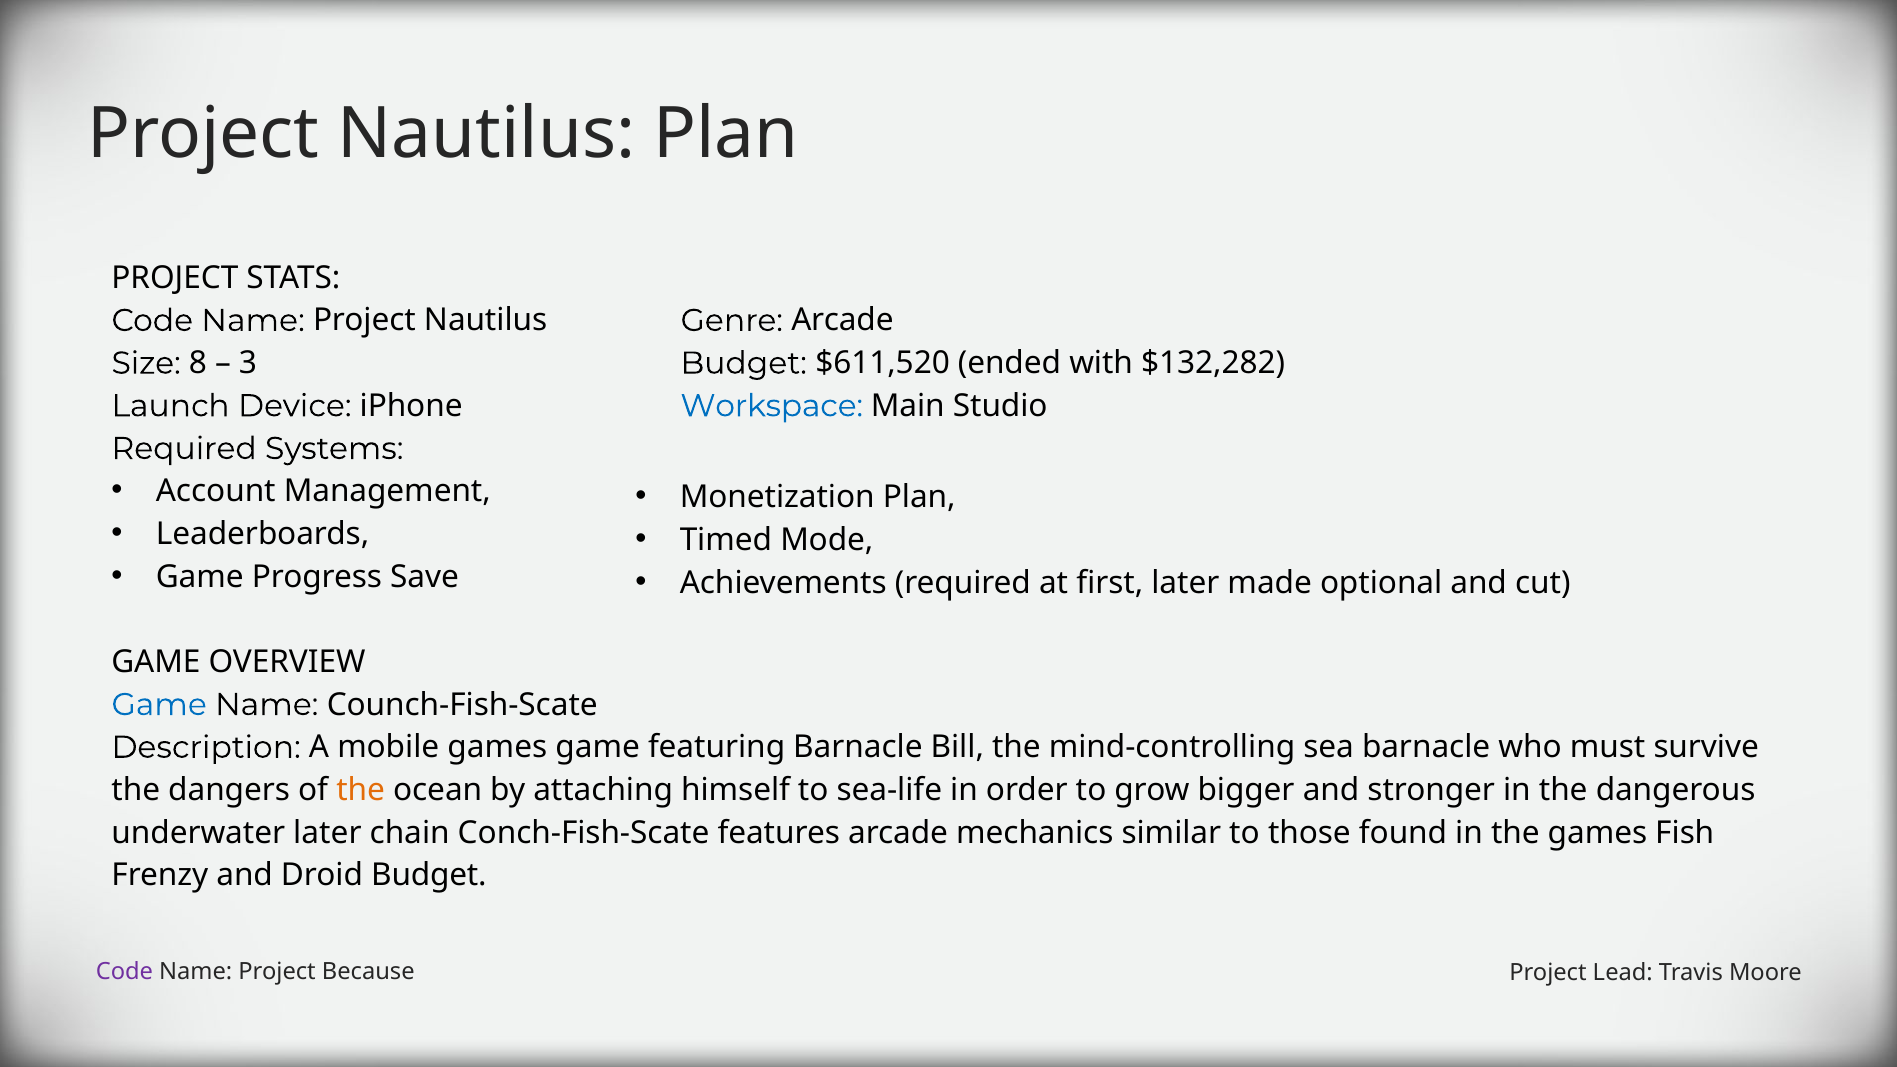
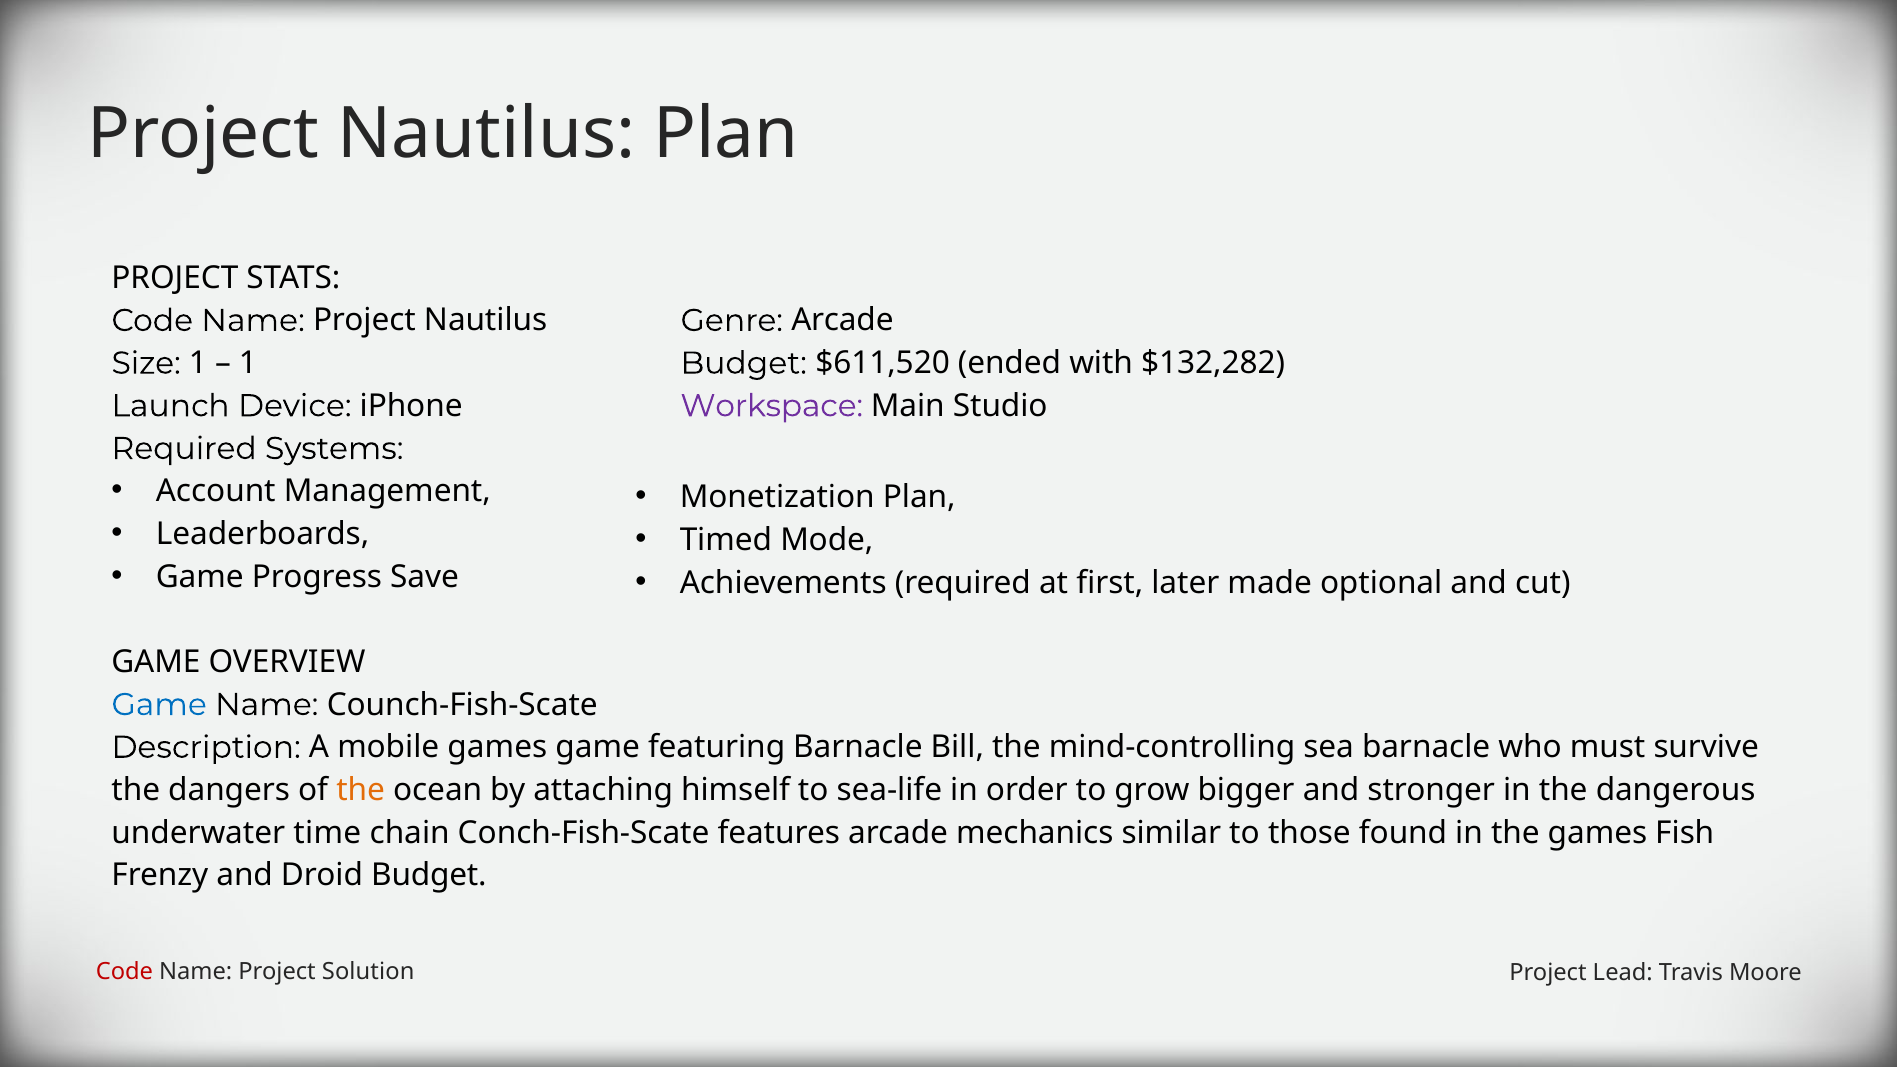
Size 8: 8 -> 1
3 at (248, 363): 3 -> 1
Workspace colour: blue -> purple
underwater later: later -> time
Code at (124, 972) colour: purple -> red
Because: Because -> Solution
